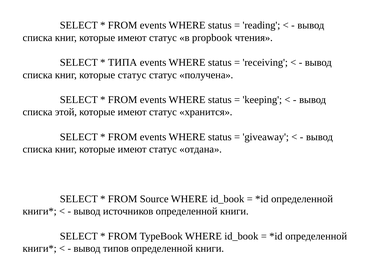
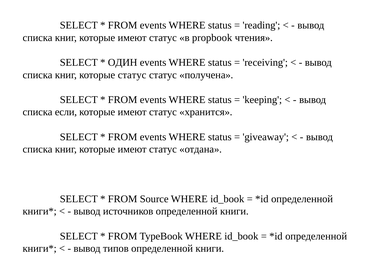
ТИПА: ТИПА -> ОДИН
этой: этой -> если
